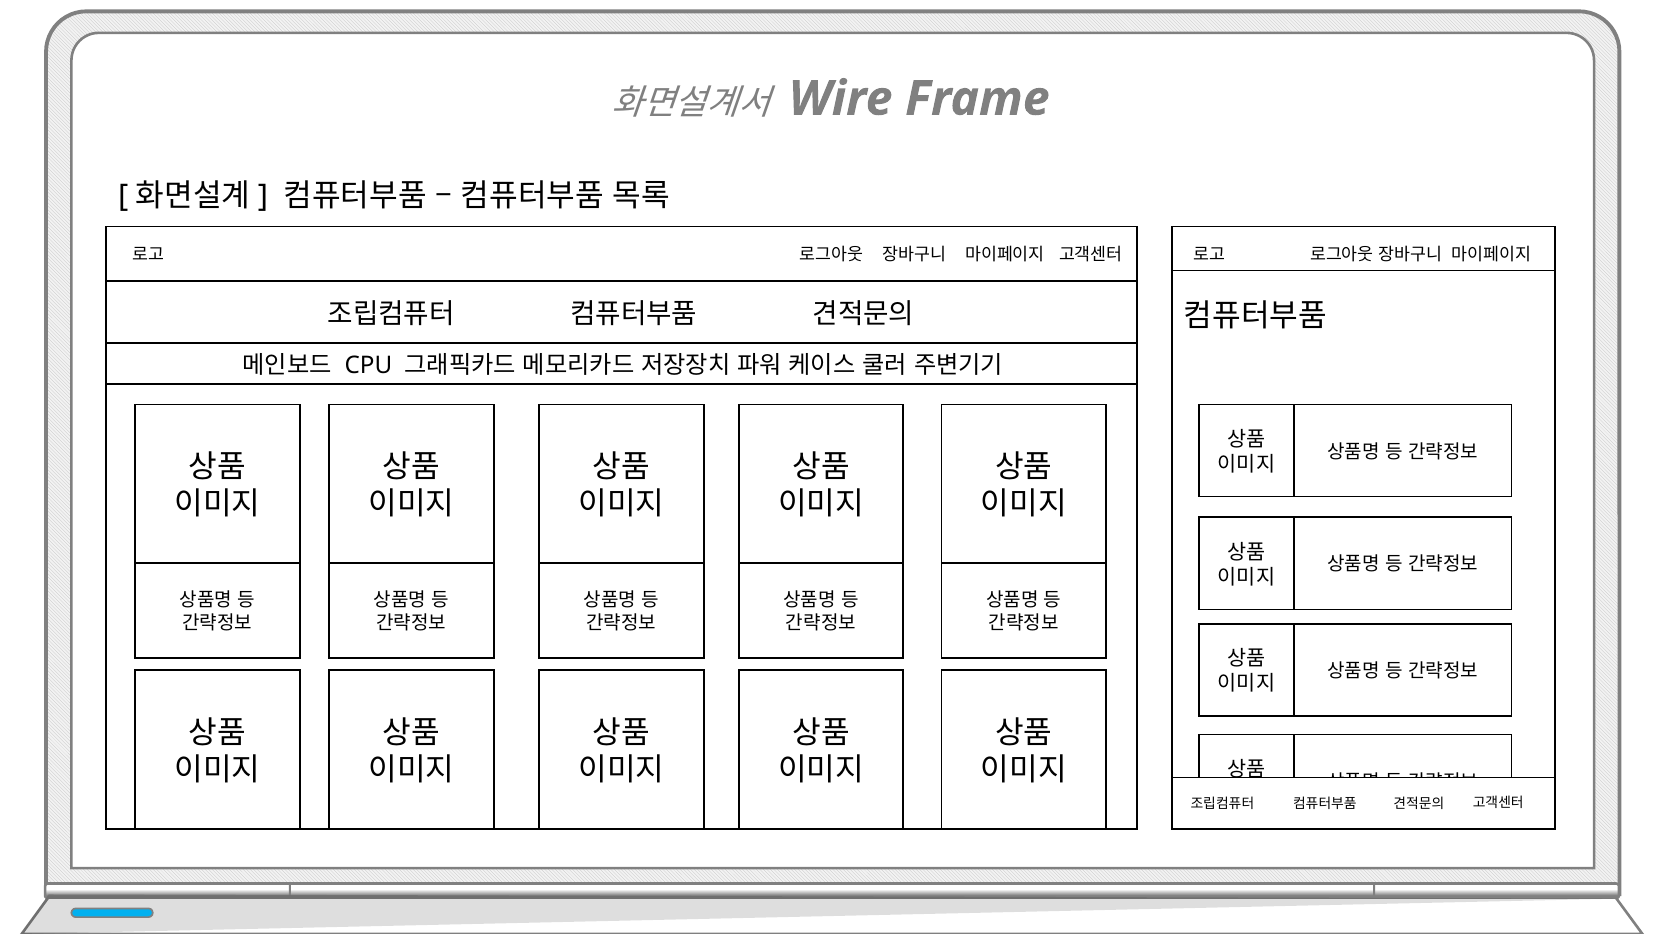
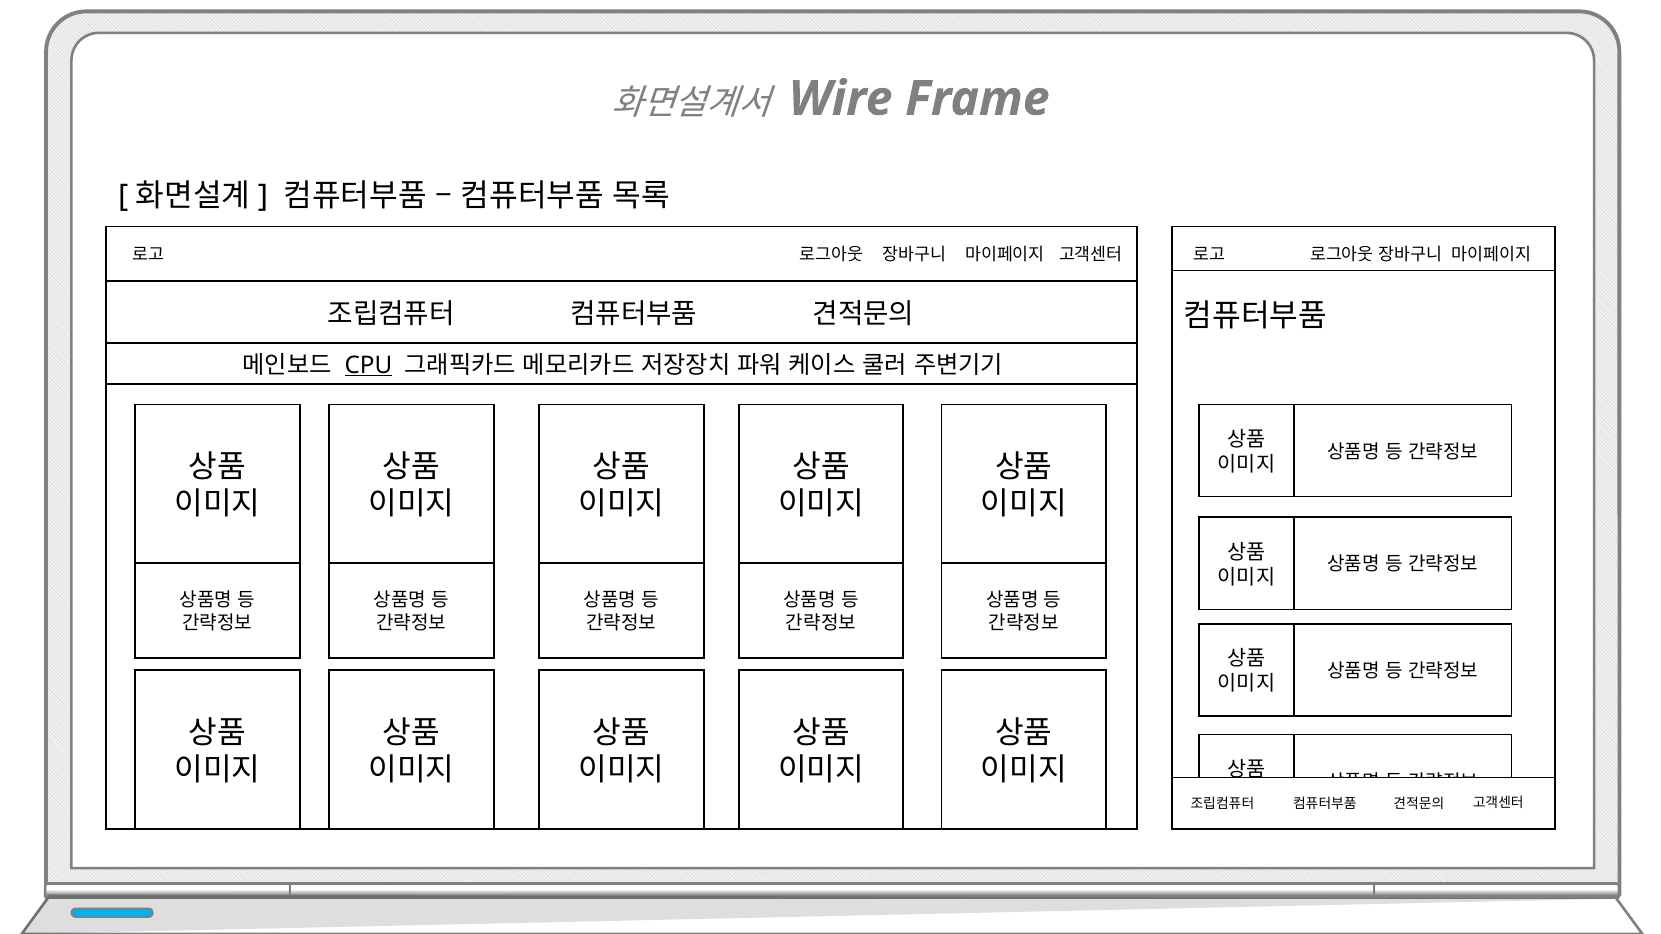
CPU underline: none -> present
